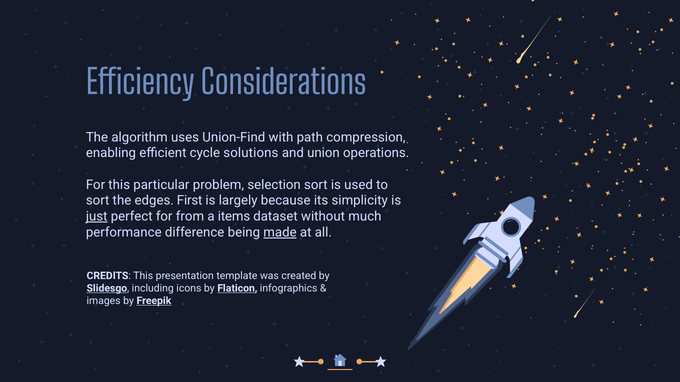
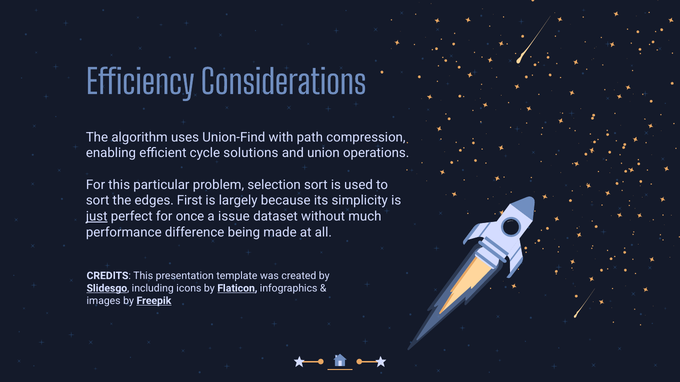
from: from -> once
items: items -> issue
made underline: present -> none
